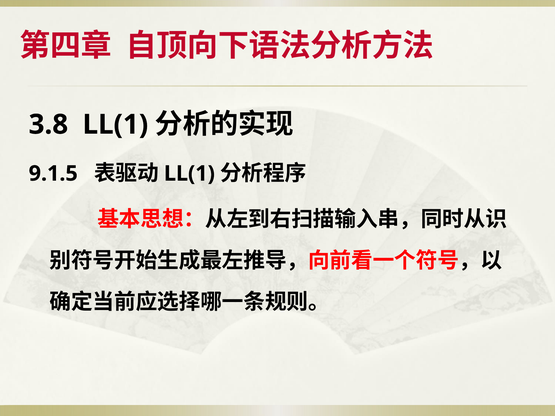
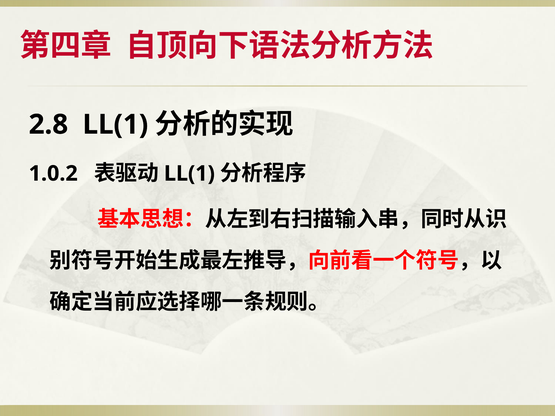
3.8: 3.8 -> 2.8
9.1.5: 9.1.5 -> 1.0.2
